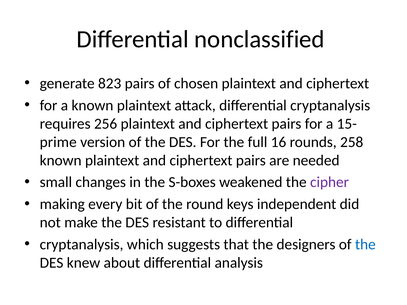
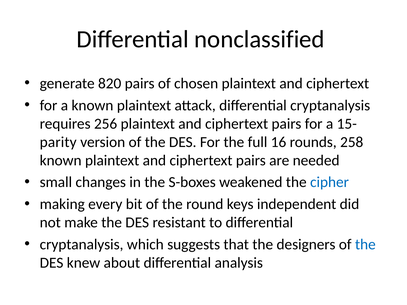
823: 823 -> 820
prime: prime -> parity
cipher colour: purple -> blue
